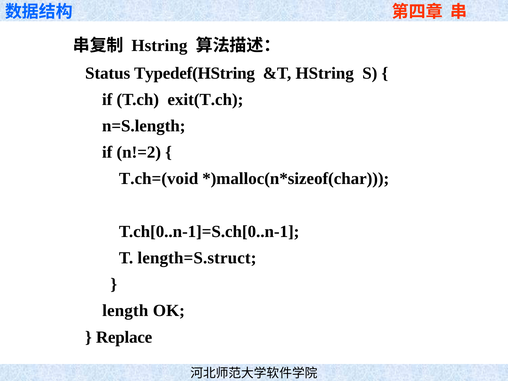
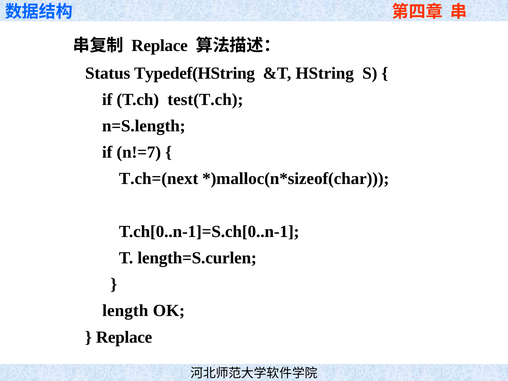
Hstring at (159, 45): Hstring -> Replace
exit(T.ch: exit(T.ch -> test(T.ch
n!=2: n!=2 -> n!=7
T.ch=(void: T.ch=(void -> T.ch=(next
length=S.struct: length=S.struct -> length=S.curlen
